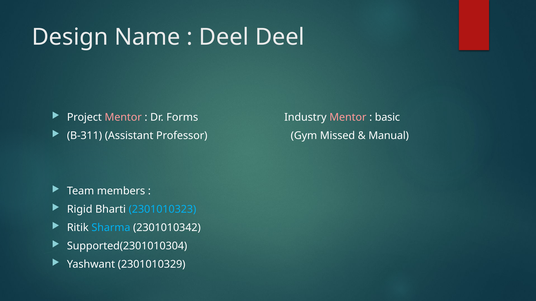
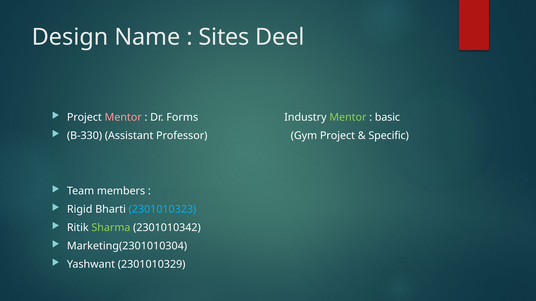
Deel at (224, 37): Deel -> Sites
Mentor at (348, 118) colour: pink -> light green
B-311: B-311 -> B-330
Gym Missed: Missed -> Project
Manual: Manual -> Specific
Sharma colour: light blue -> light green
Supported(2301010304: Supported(2301010304 -> Marketing(2301010304
